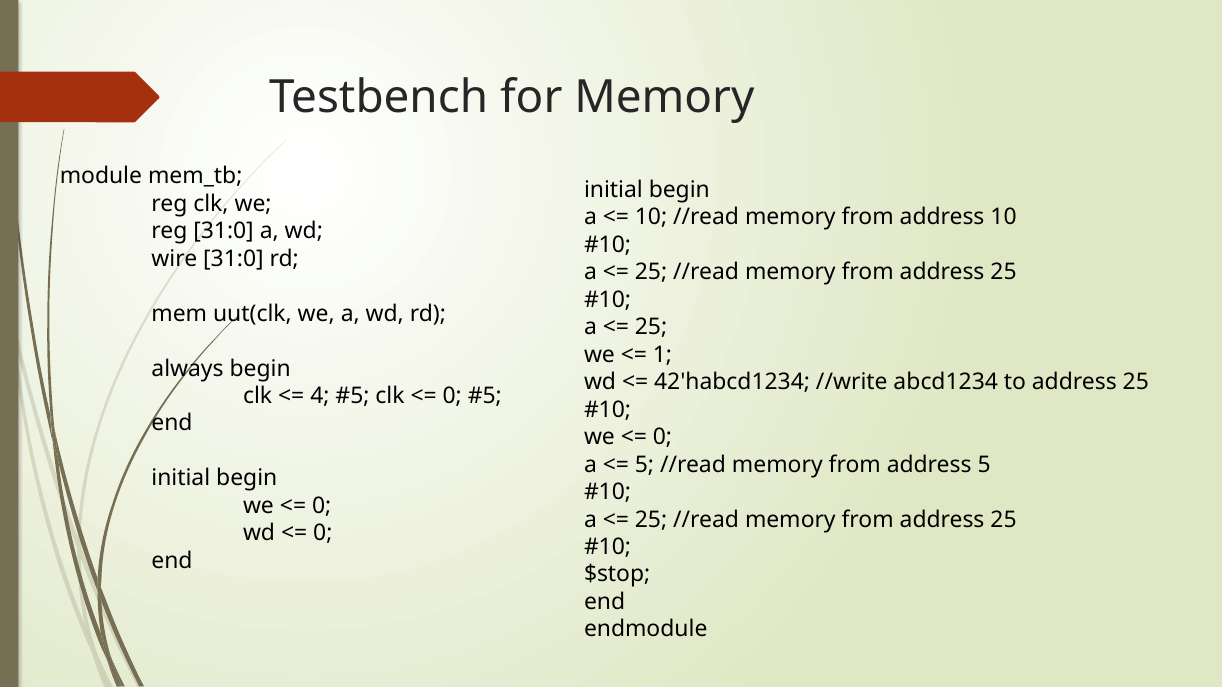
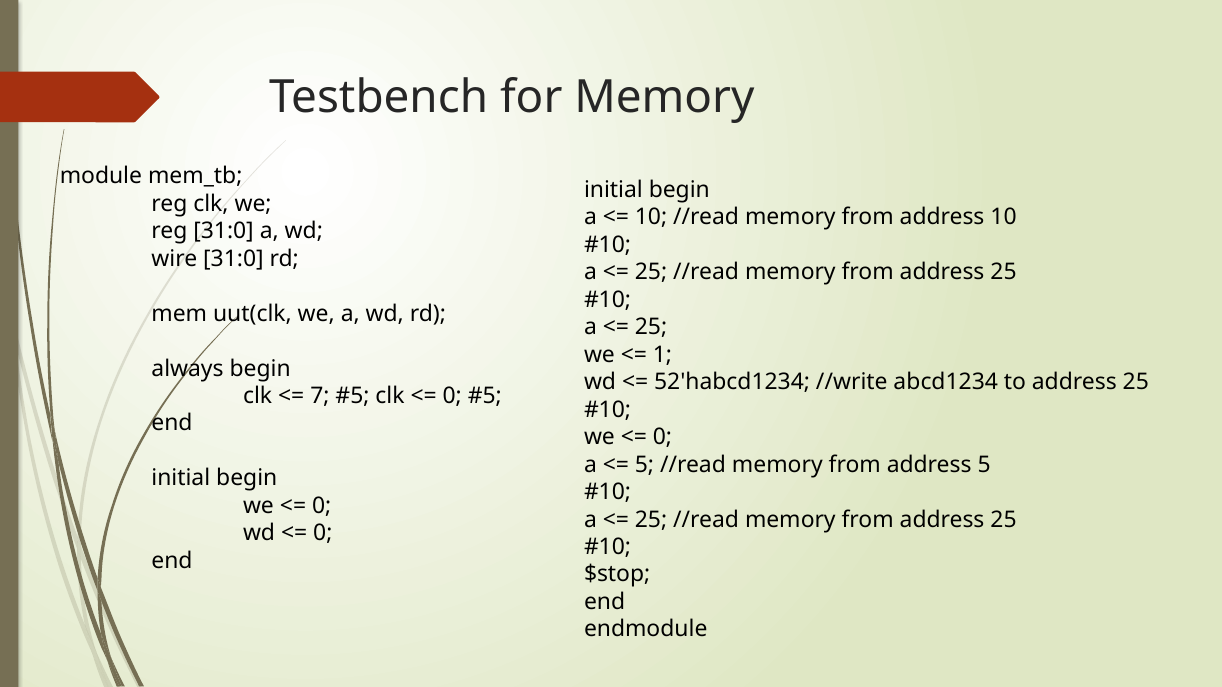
42'habcd1234: 42'habcd1234 -> 52'habcd1234
4: 4 -> 7
